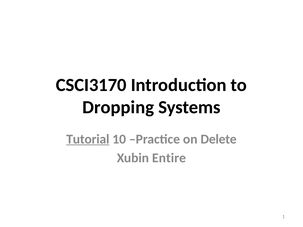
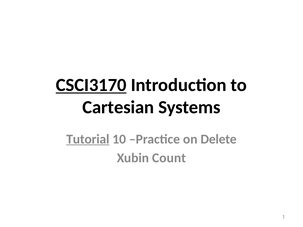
CSCI3170 underline: none -> present
Dropping: Dropping -> Cartesian
Entire: Entire -> Count
